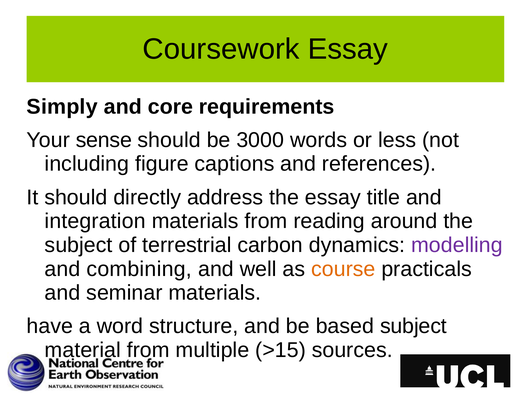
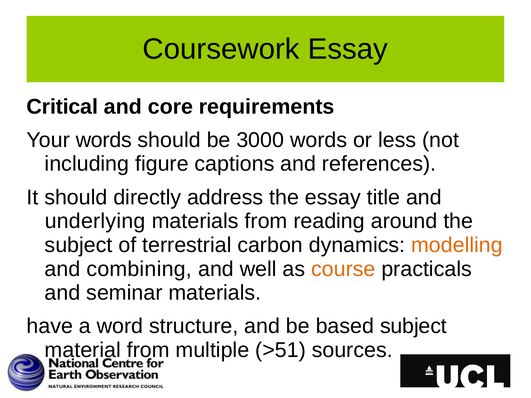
Simply: Simply -> Critical
Your sense: sense -> words
integration: integration -> underlying
modelling colour: purple -> orange
>15: >15 -> >51
